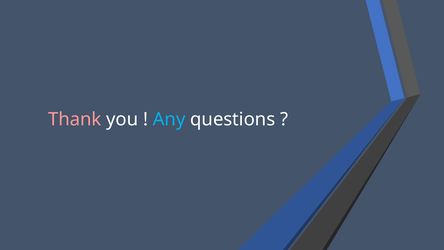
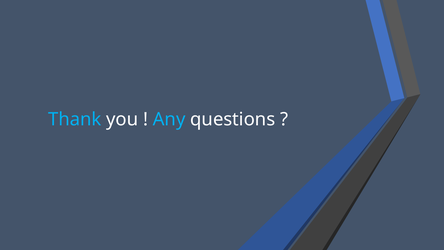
Thank colour: pink -> light blue
